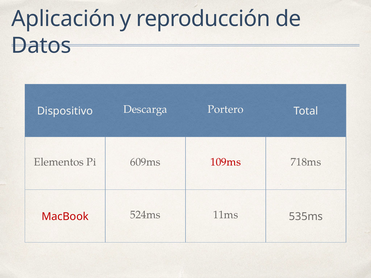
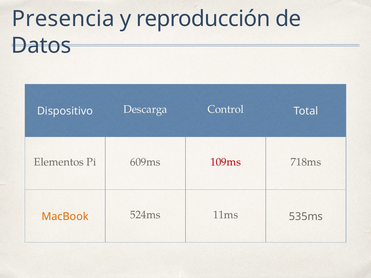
Aplicación: Aplicación -> Presencia
Portero: Portero -> Control
MacBook colour: red -> orange
